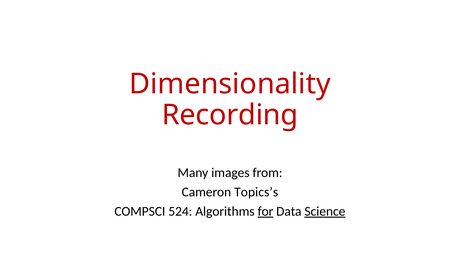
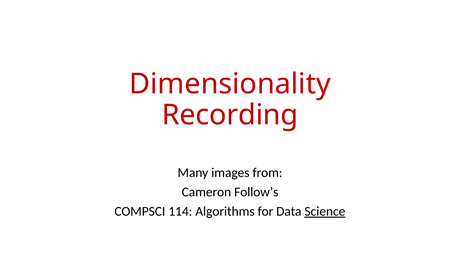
Topics’s: Topics’s -> Follow’s
524: 524 -> 114
for underline: present -> none
